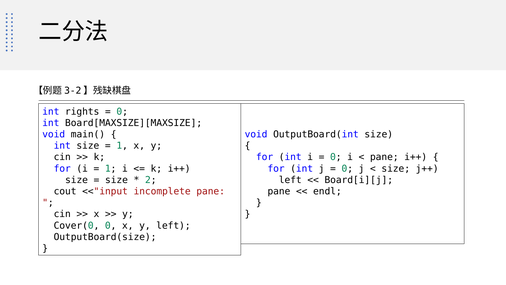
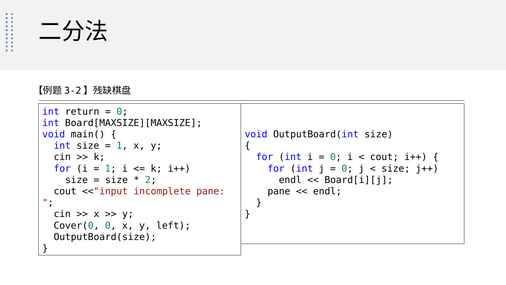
rights: rights -> return
pane at (384, 157): pane -> cout
left at (290, 180): left -> endl
